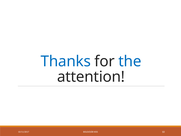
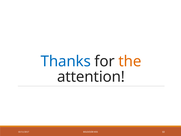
the colour: blue -> orange
